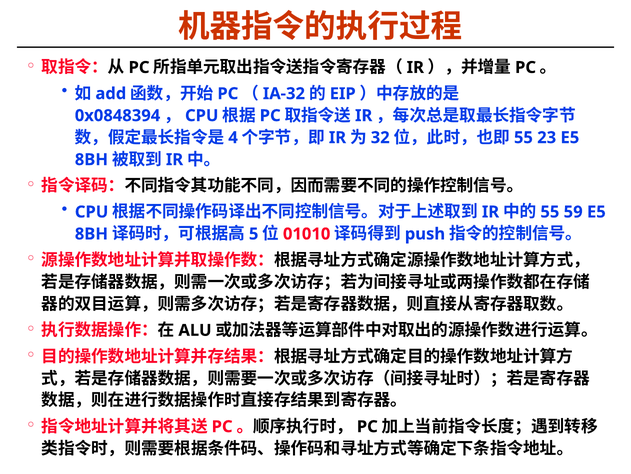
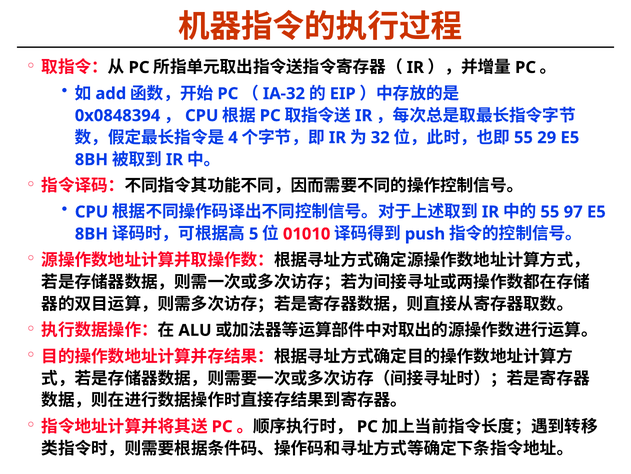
23: 23 -> 29
59: 59 -> 97
